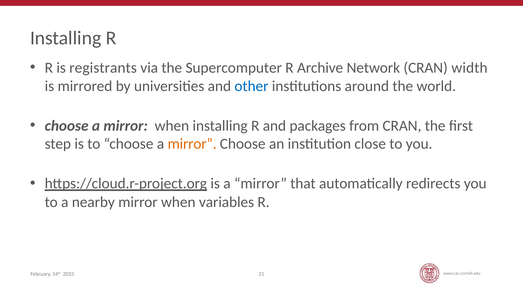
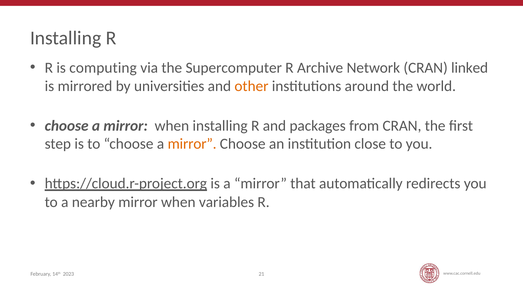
registrants: registrants -> computing
width: width -> linked
other colour: blue -> orange
